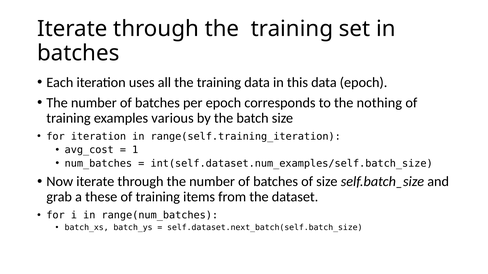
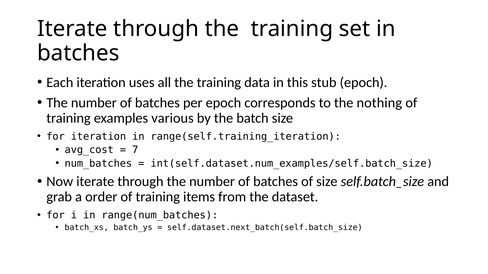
this data: data -> stub
1: 1 -> 7
these: these -> order
